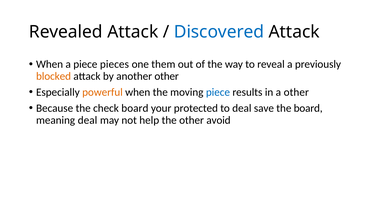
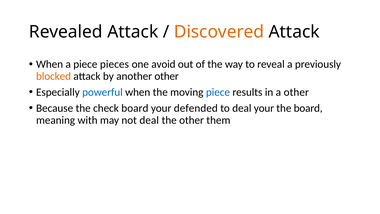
Discovered colour: blue -> orange
them: them -> avoid
powerful colour: orange -> blue
protected: protected -> defended
deal save: save -> your
meaning deal: deal -> with
not help: help -> deal
avoid: avoid -> them
